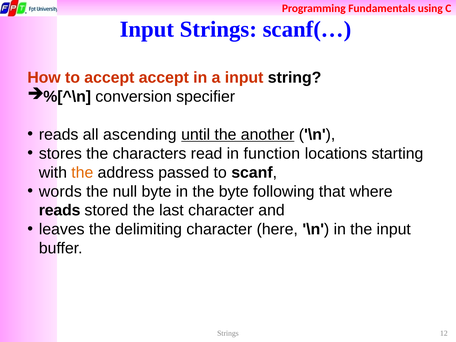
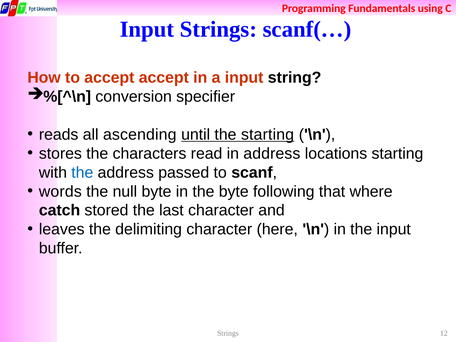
the another: another -> starting
in function: function -> address
the at (82, 172) colour: orange -> blue
reads at (60, 210): reads -> catch
